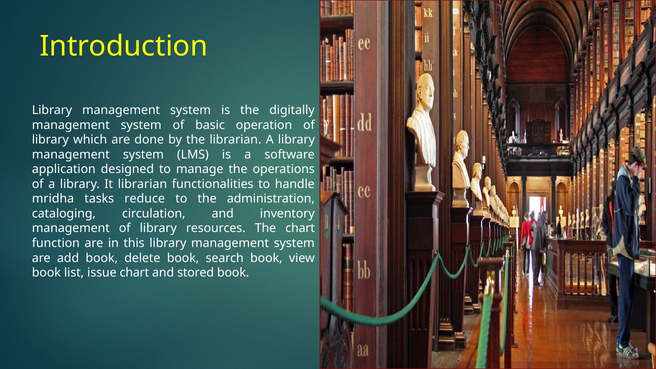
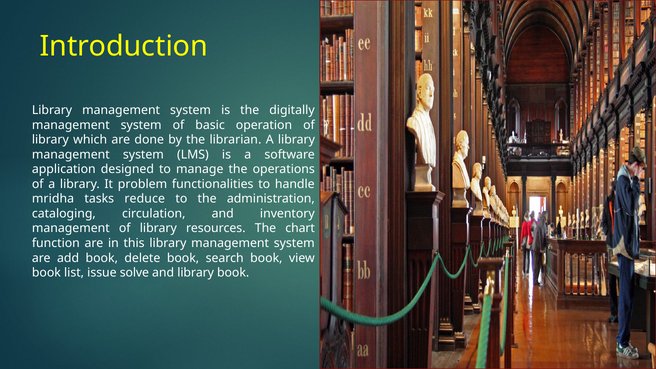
It librarian: librarian -> problem
issue chart: chart -> solve
and stored: stored -> library
